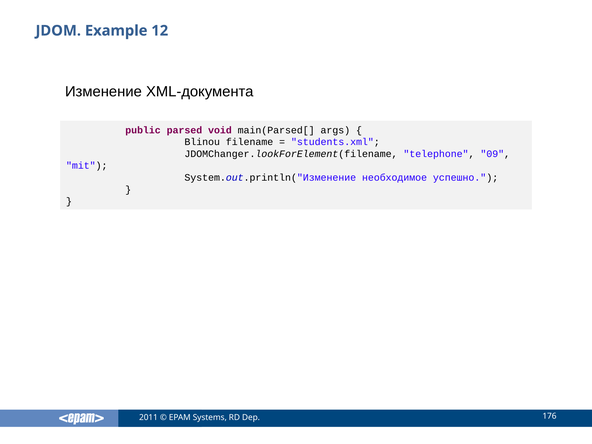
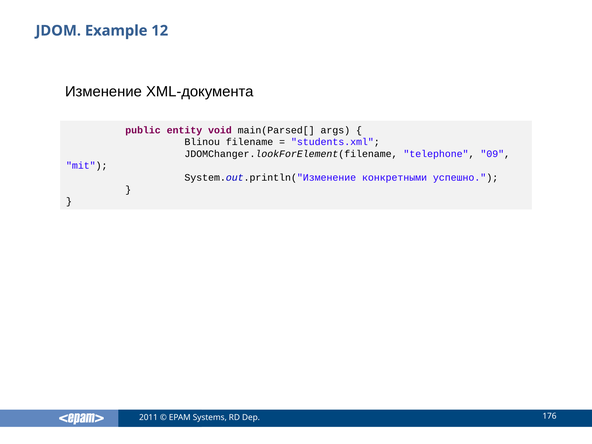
parsed: parsed -> entity
необходимое: необходимое -> конкретными
